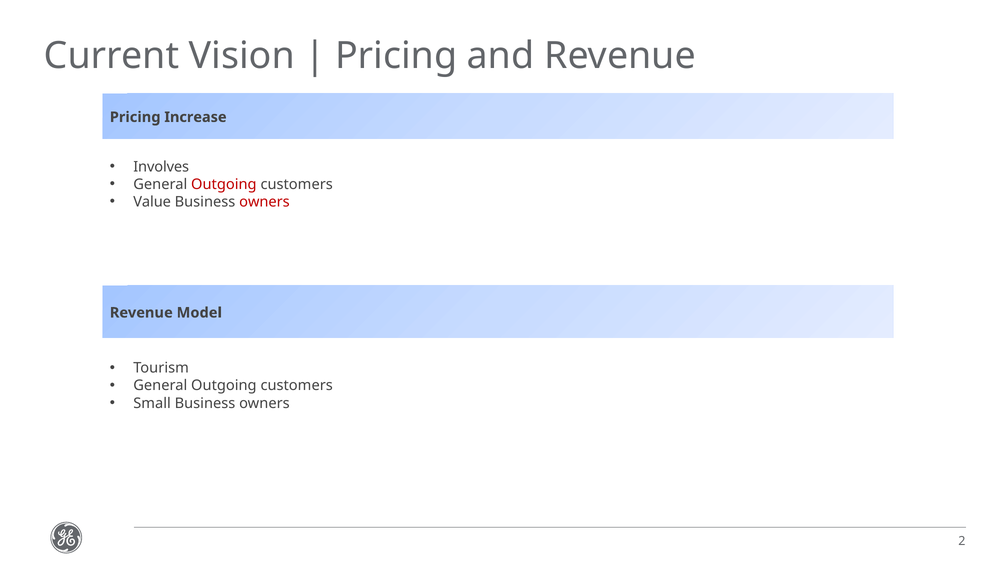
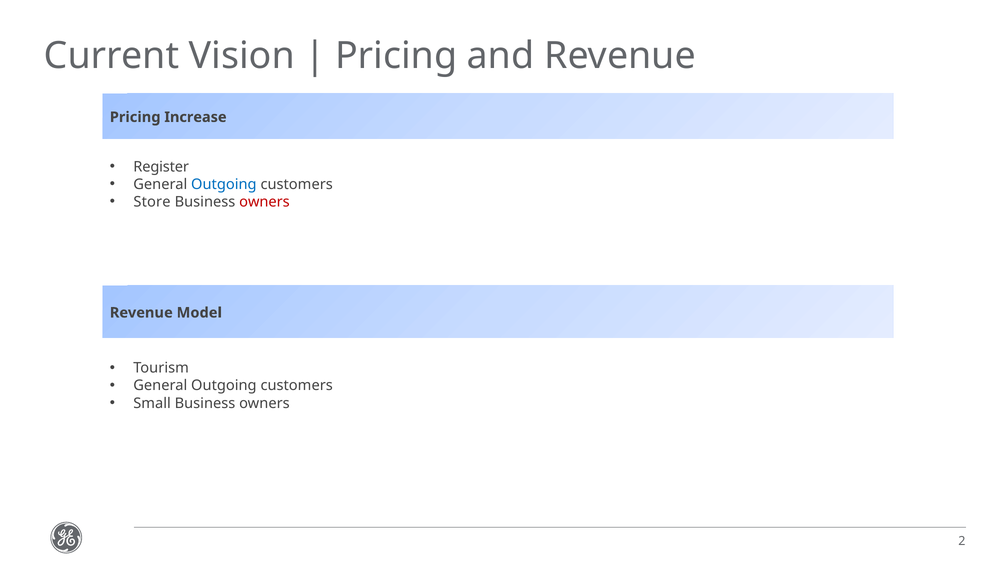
Involves: Involves -> Register
Outgoing at (224, 184) colour: red -> blue
Value: Value -> Store
